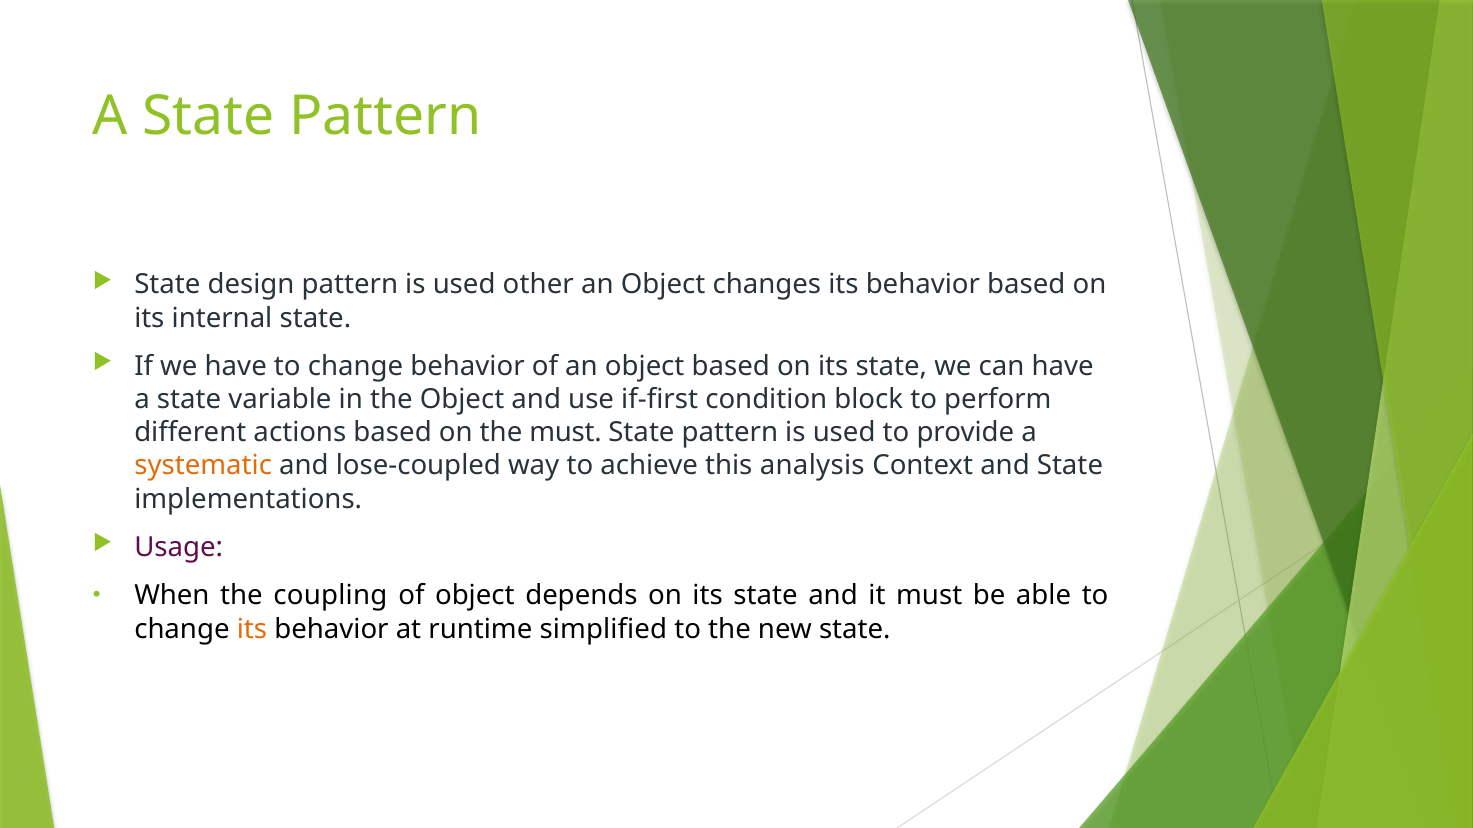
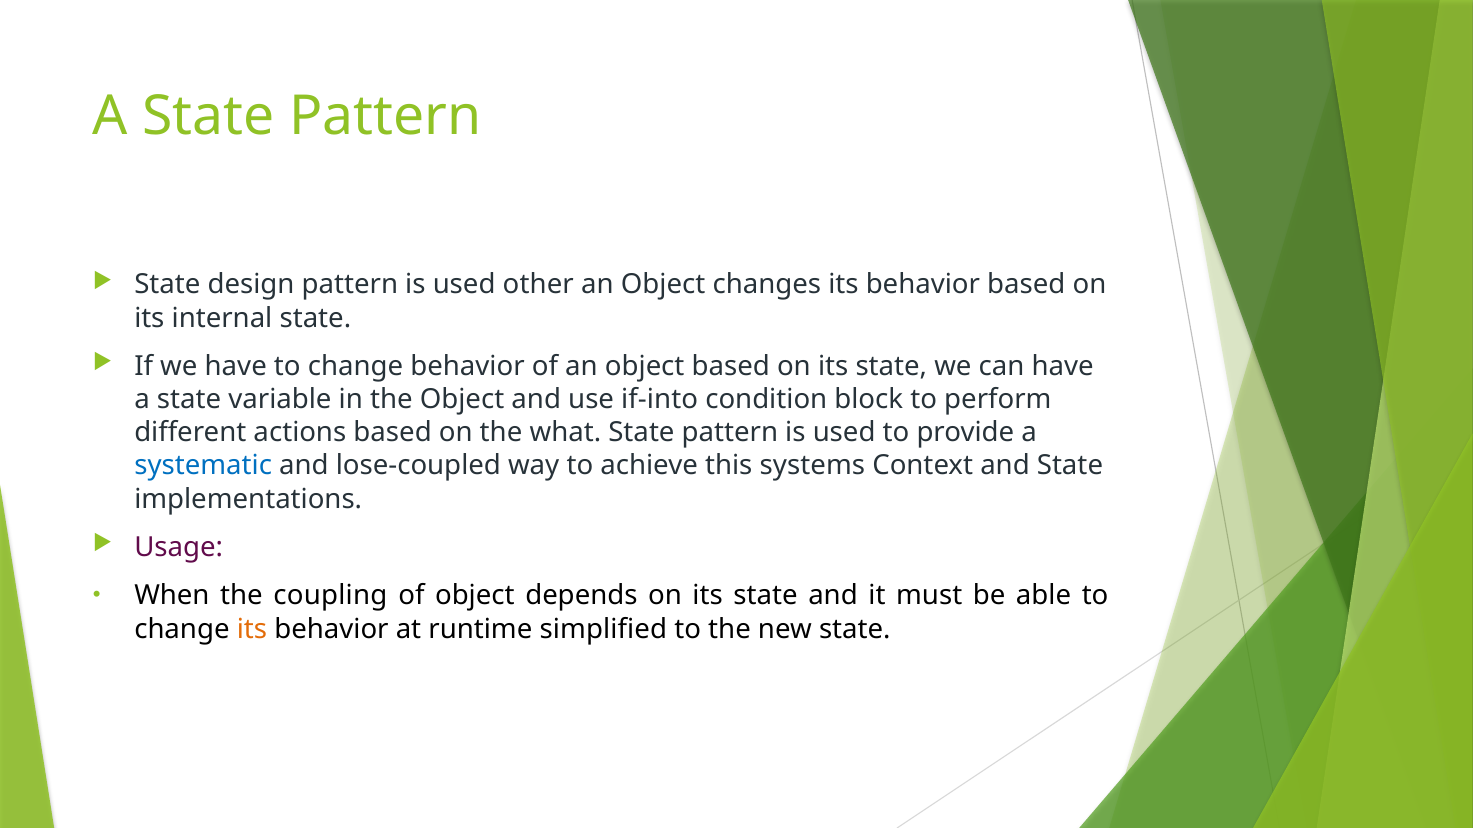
if-first: if-first -> if-into
the must: must -> what
systematic colour: orange -> blue
analysis: analysis -> systems
